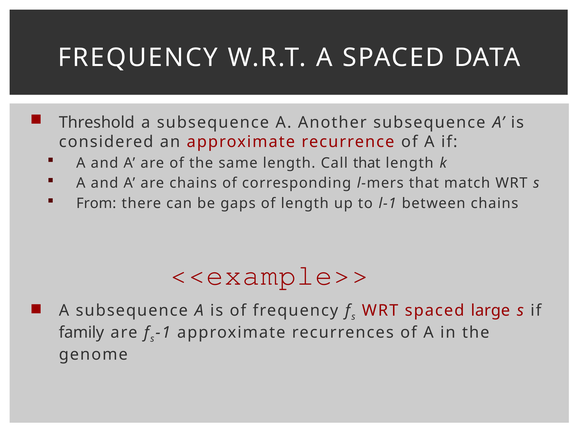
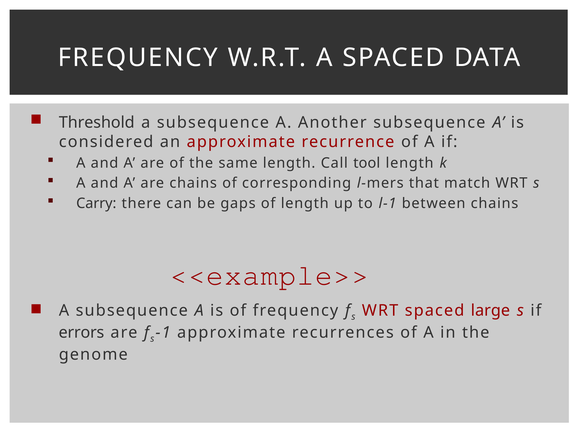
Call that: that -> tool
From: From -> Carry
family: family -> errors
